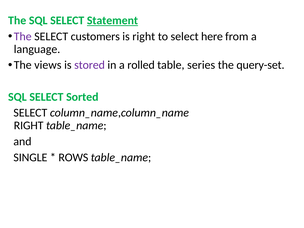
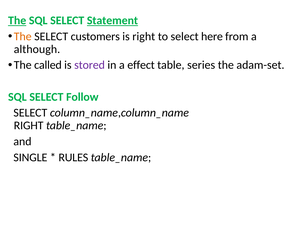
The at (17, 20) underline: none -> present
The at (23, 36) colour: purple -> orange
language: language -> although
views: views -> called
rolled: rolled -> effect
query-set: query-set -> adam-set
Sorted: Sorted -> Follow
ROWS: ROWS -> RULES
